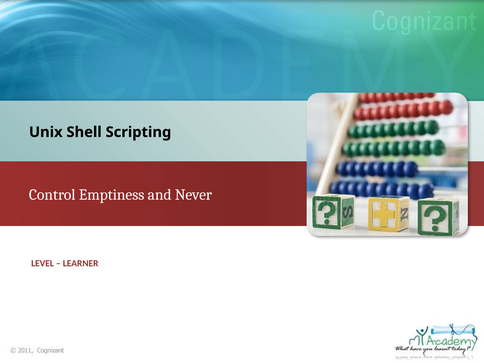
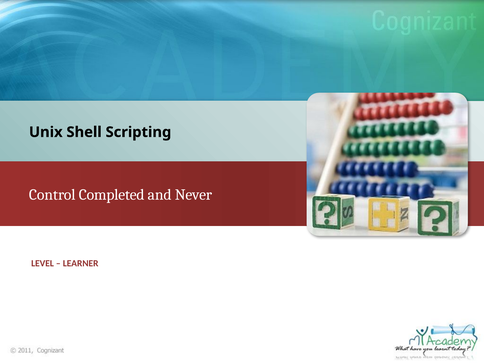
Emptiness: Emptiness -> Completed
